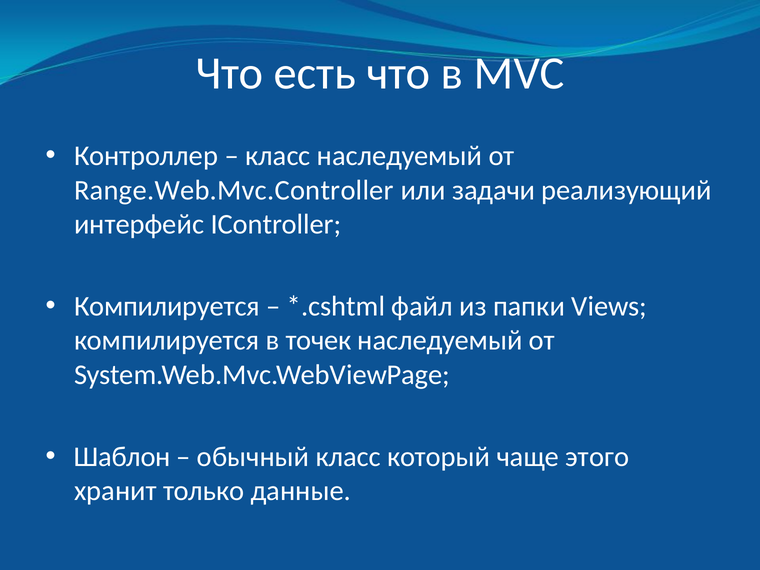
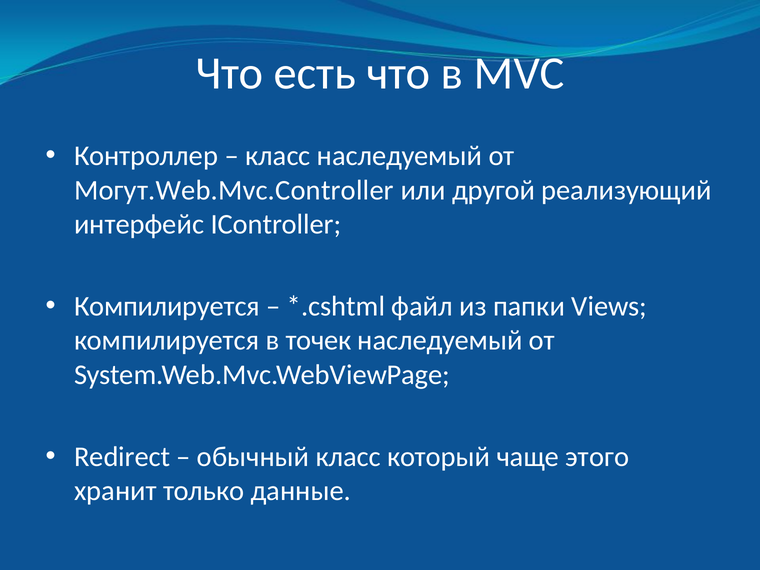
Range.Web.Mvc.Controller: Range.Web.Mvc.Controller -> Могут.Web.Mvc.Controller
задачи: задачи -> другой
Шаблон: Шаблон -> Redirect
